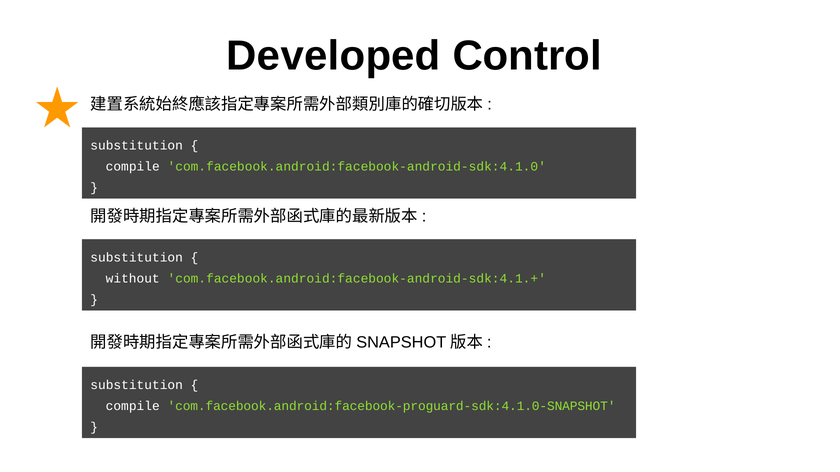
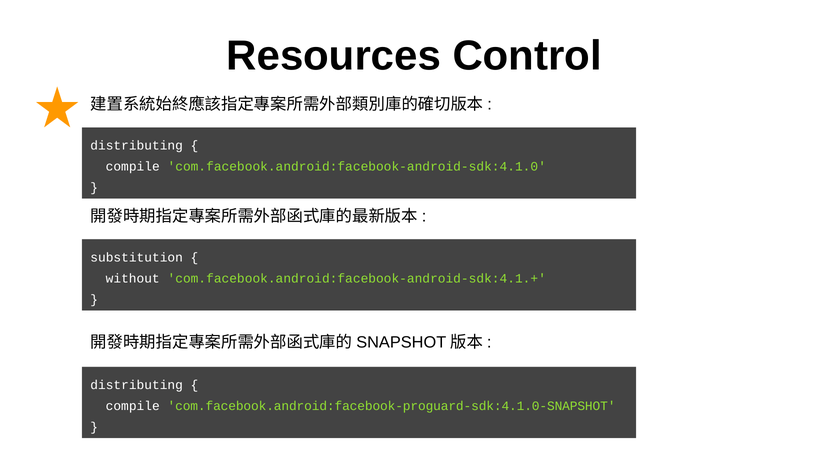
Developed: Developed -> Resources
substitution at (137, 146): substitution -> distributing
substitution at (137, 386): substitution -> distributing
